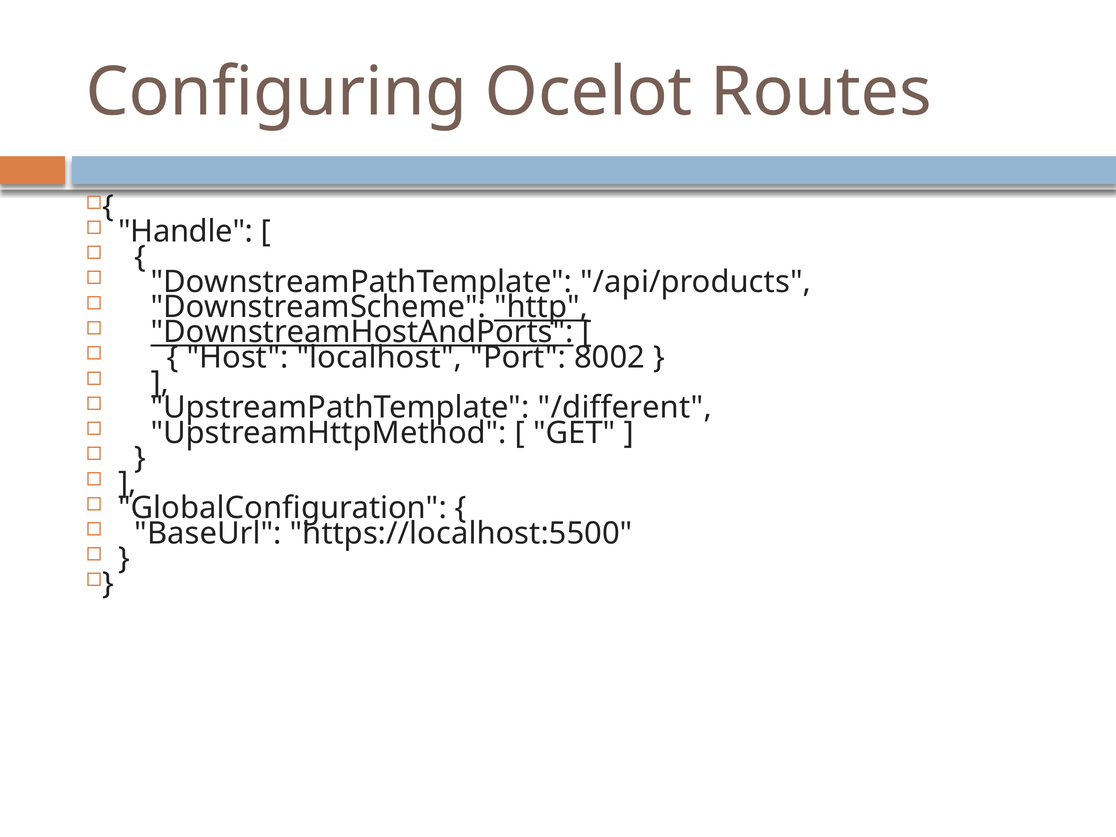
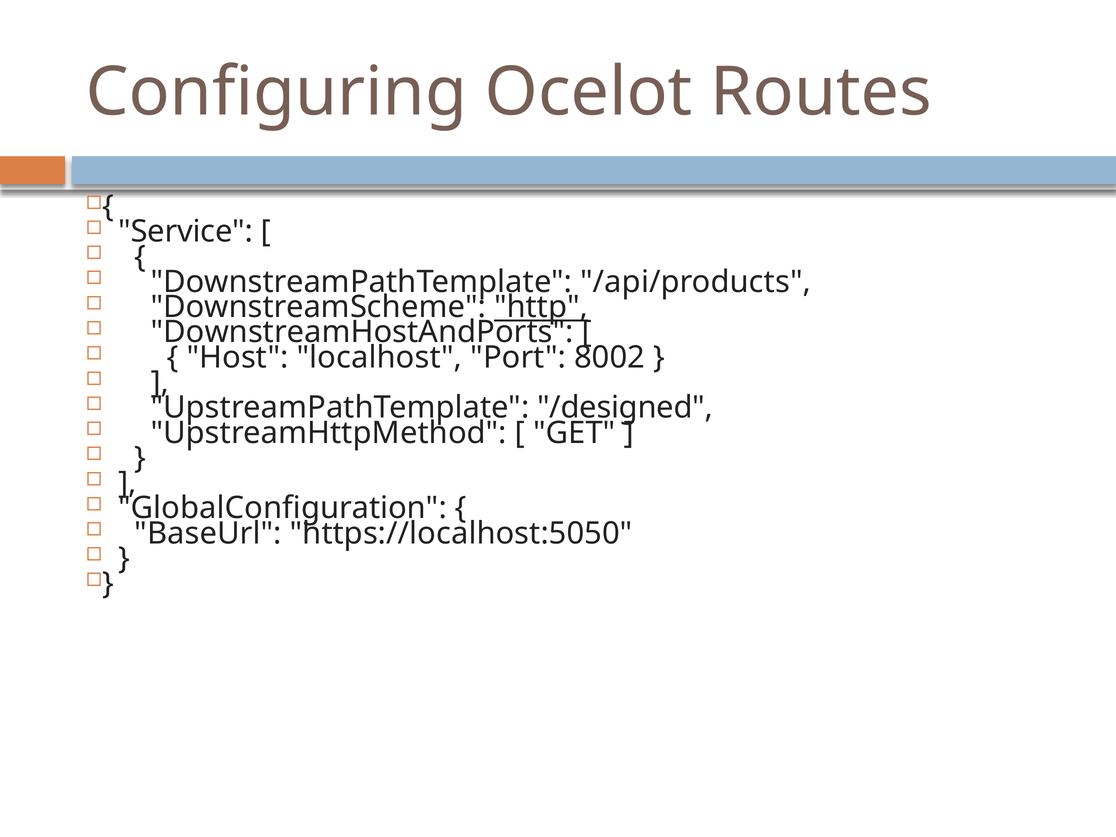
Handle: Handle -> Service
DownstreamHostAndPorts underline: present -> none
/different: /different -> /designed
https://localhost:5500: https://localhost:5500 -> https://localhost:5050
